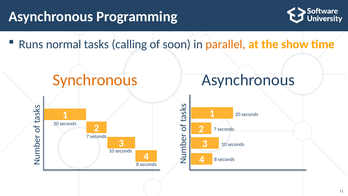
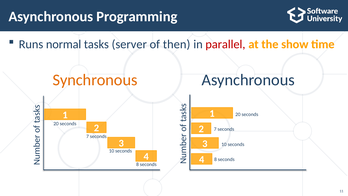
calling: calling -> server
soon: soon -> then
parallel colour: orange -> red
